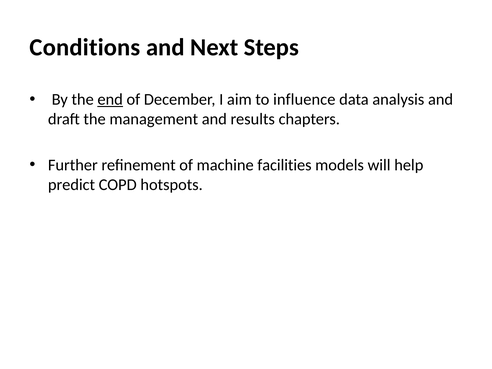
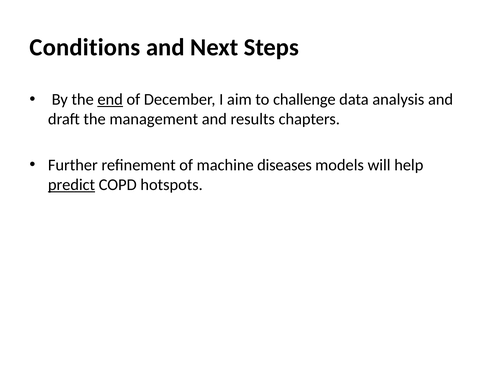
influence: influence -> challenge
facilities: facilities -> diseases
predict underline: none -> present
